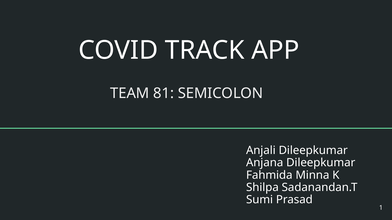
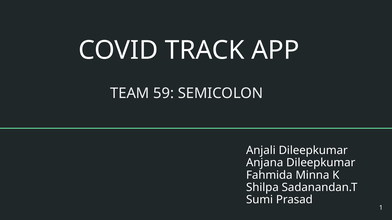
81: 81 -> 59
